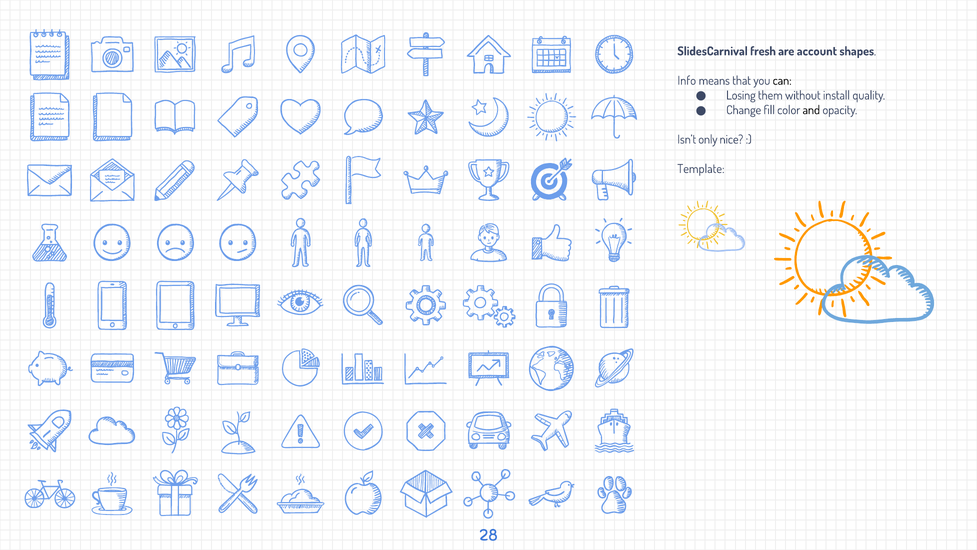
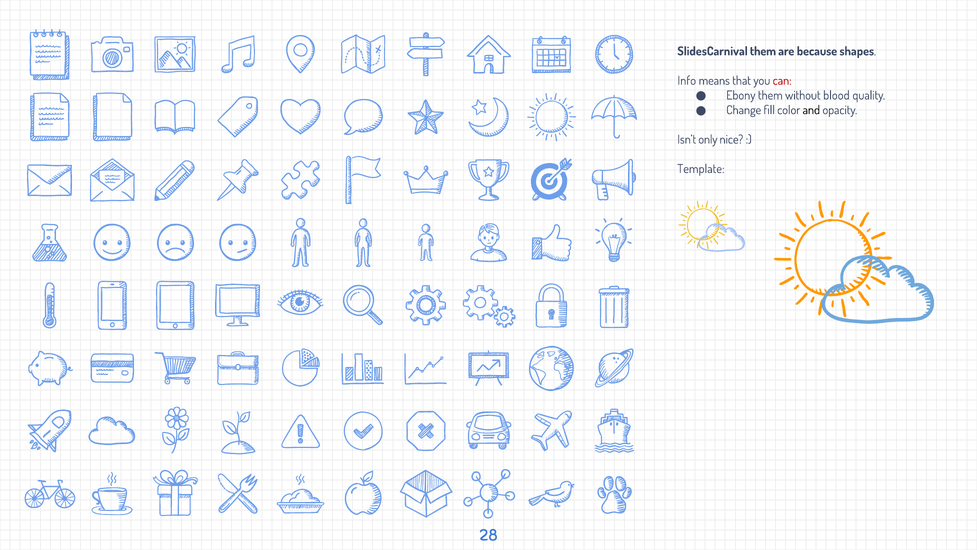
SlidesCarnival fresh: fresh -> them
account: account -> because
can colour: black -> red
Losing: Losing -> Ebony
install: install -> blood
